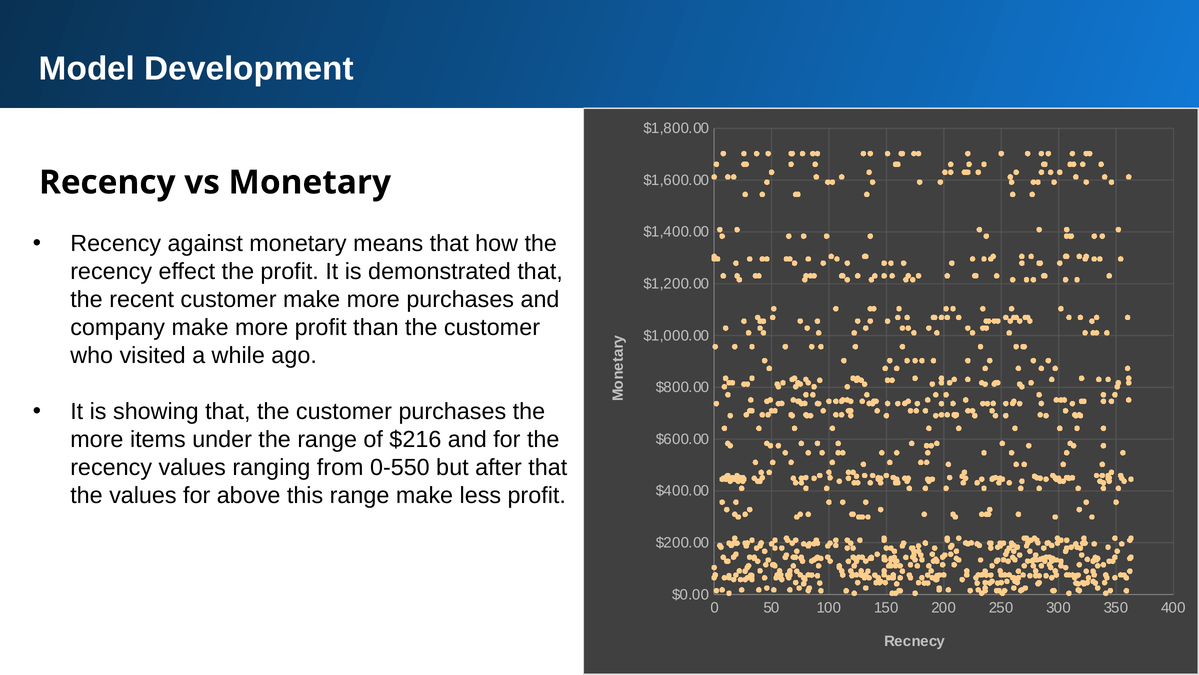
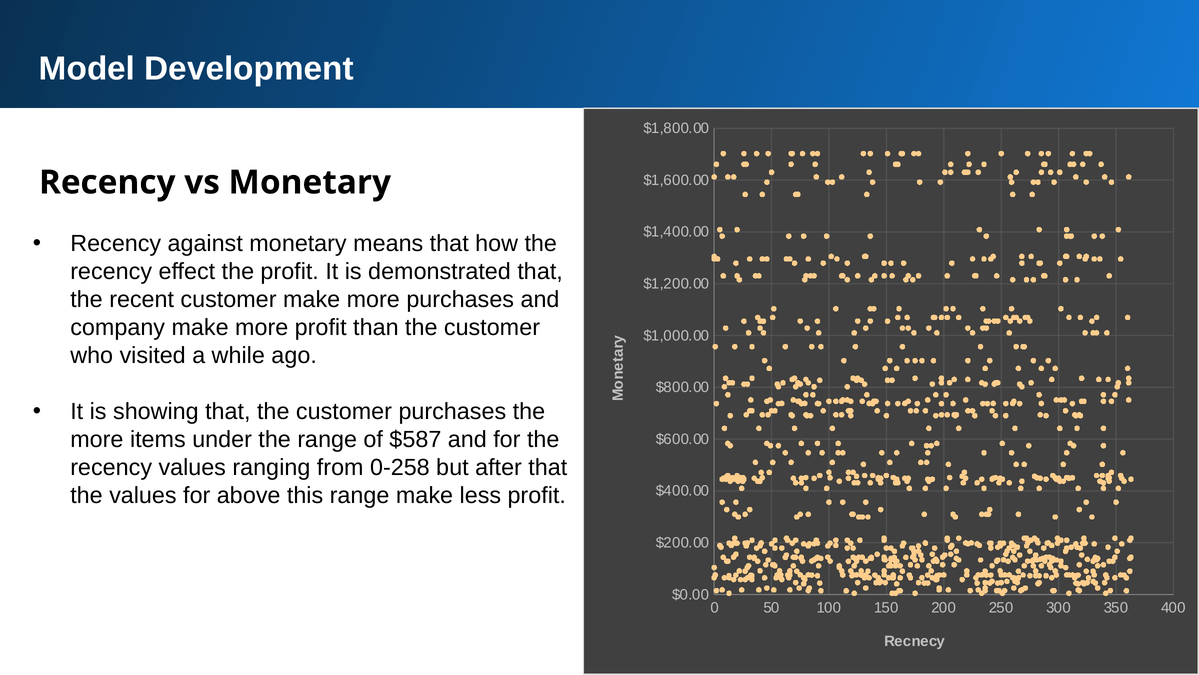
$216: $216 -> $587
0-550: 0-550 -> 0-258
